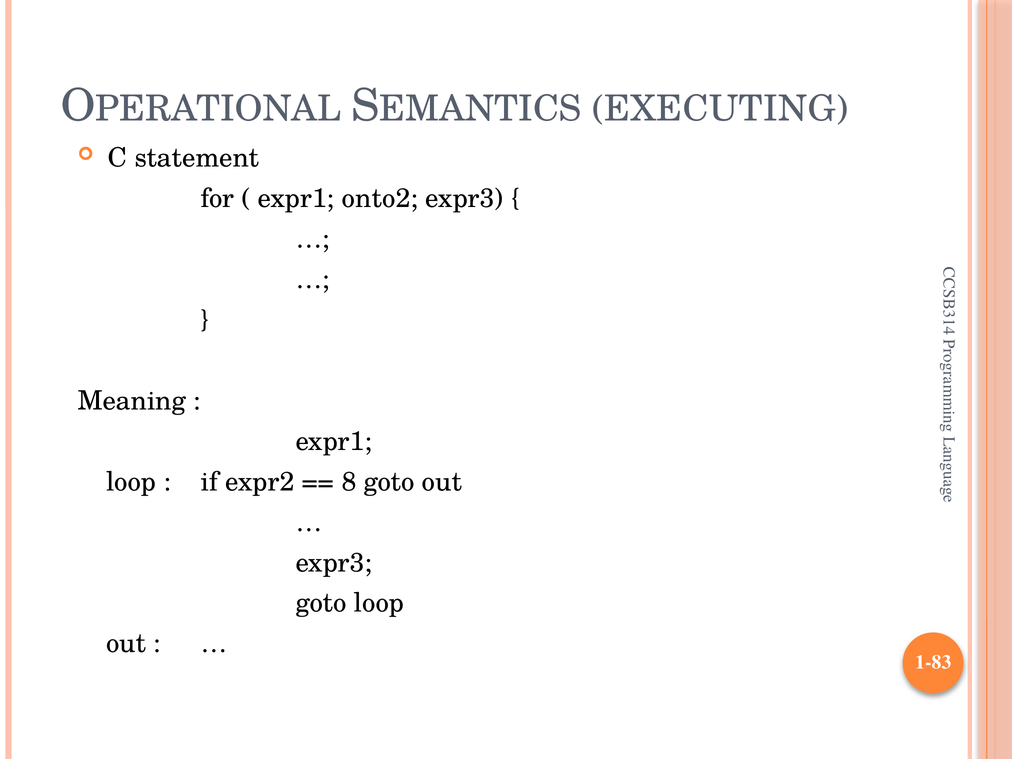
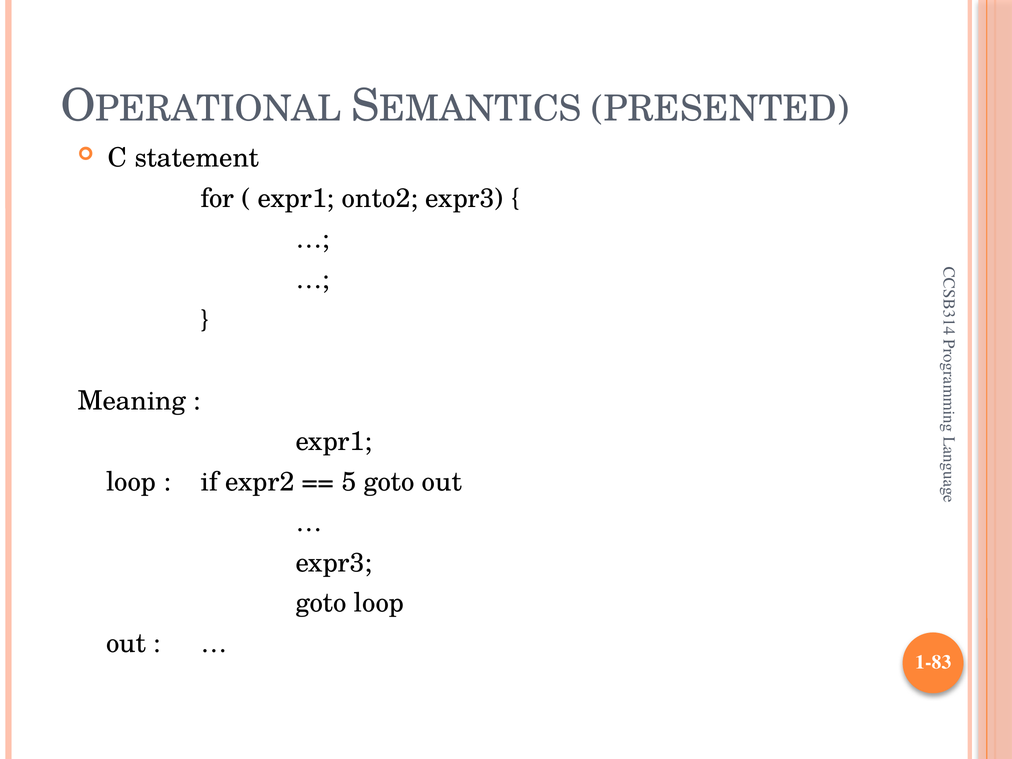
EXECUTING: EXECUTING -> PRESENTED
8: 8 -> 5
